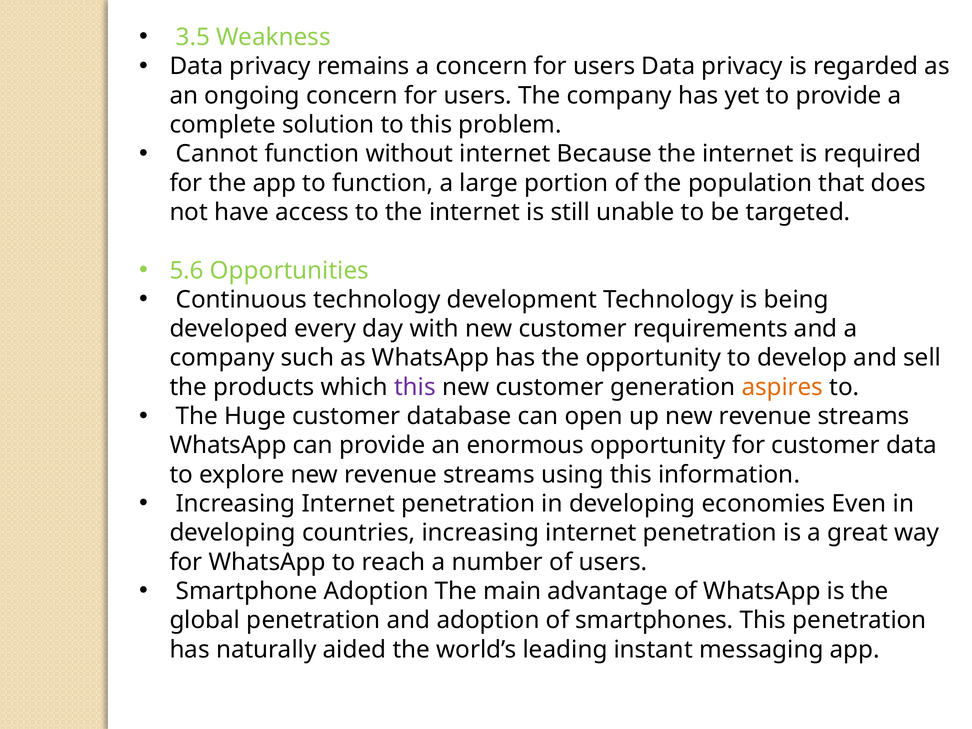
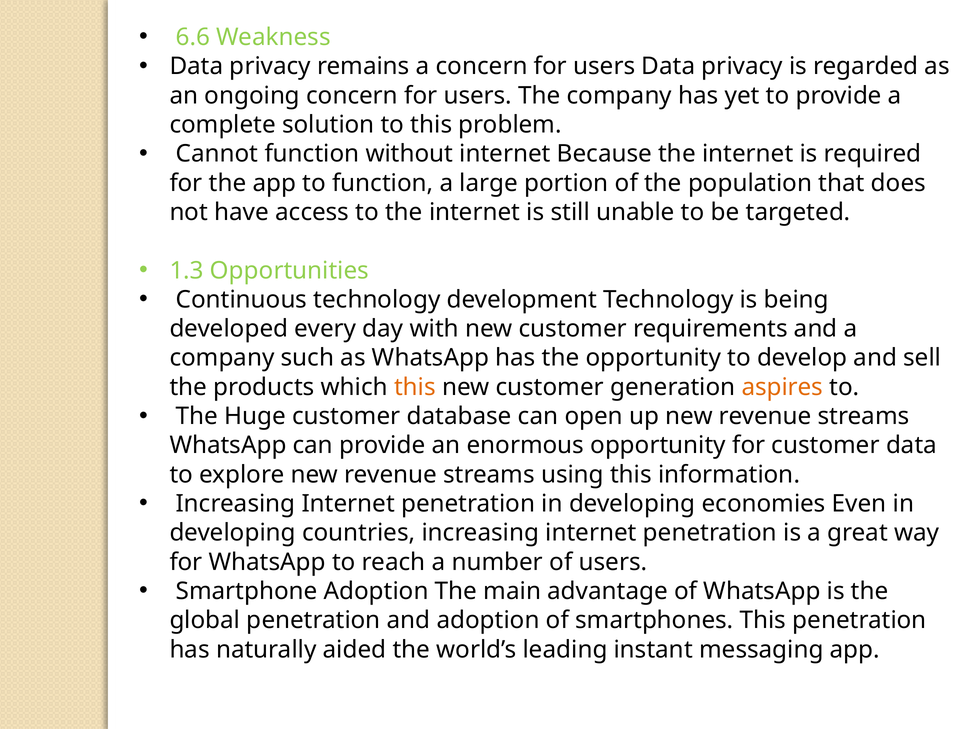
3.5: 3.5 -> 6.6
5.6: 5.6 -> 1.3
this at (415, 387) colour: purple -> orange
